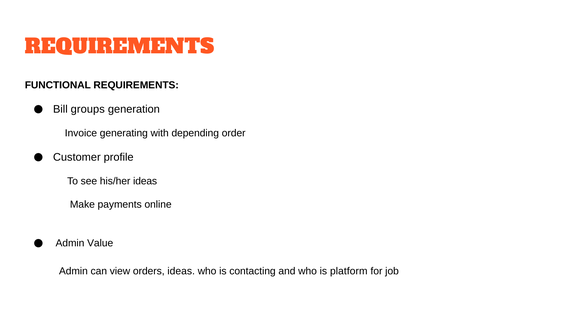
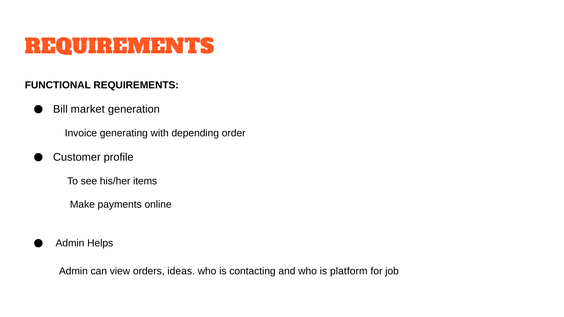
groups: groups -> market
his/her ideas: ideas -> items
Value: Value -> Helps
